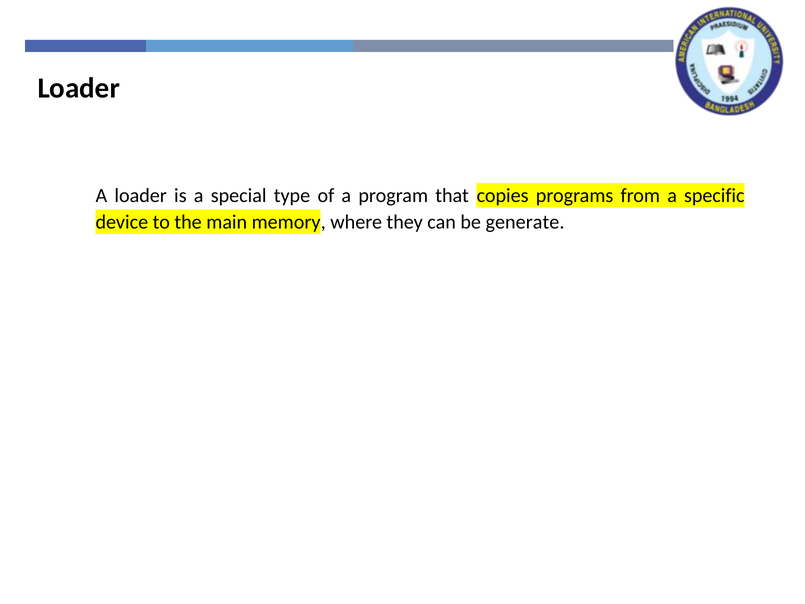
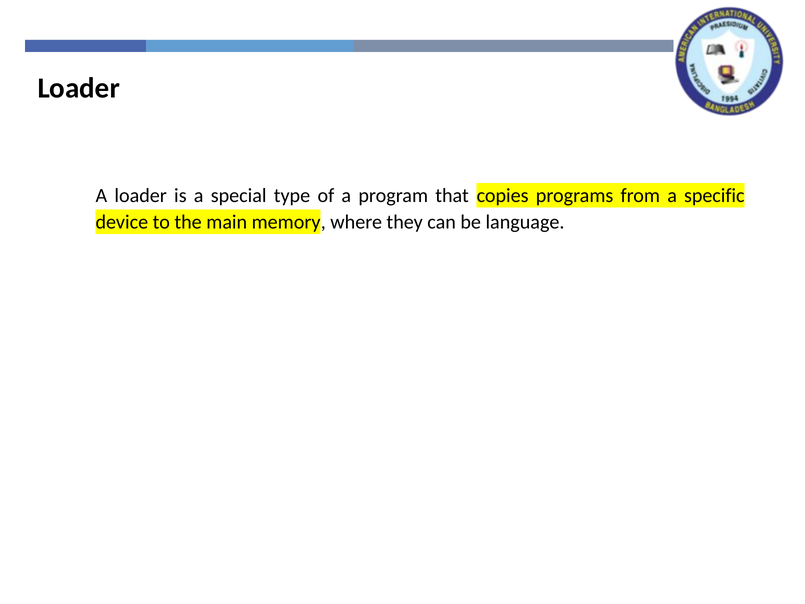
generate: generate -> language
